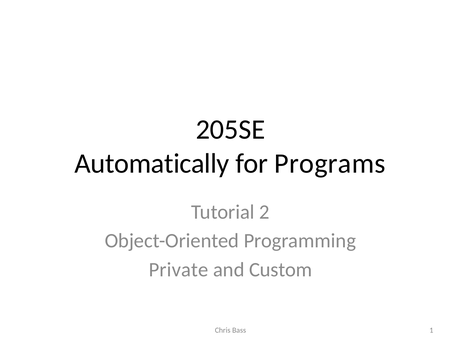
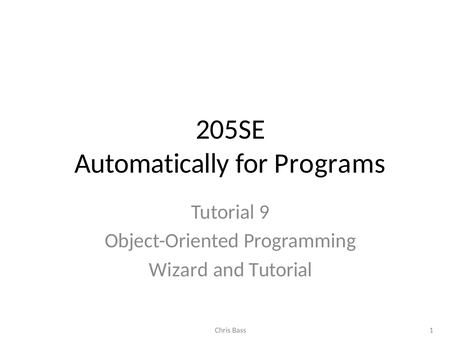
2: 2 -> 9
Private: Private -> Wizard
and Custom: Custom -> Tutorial
